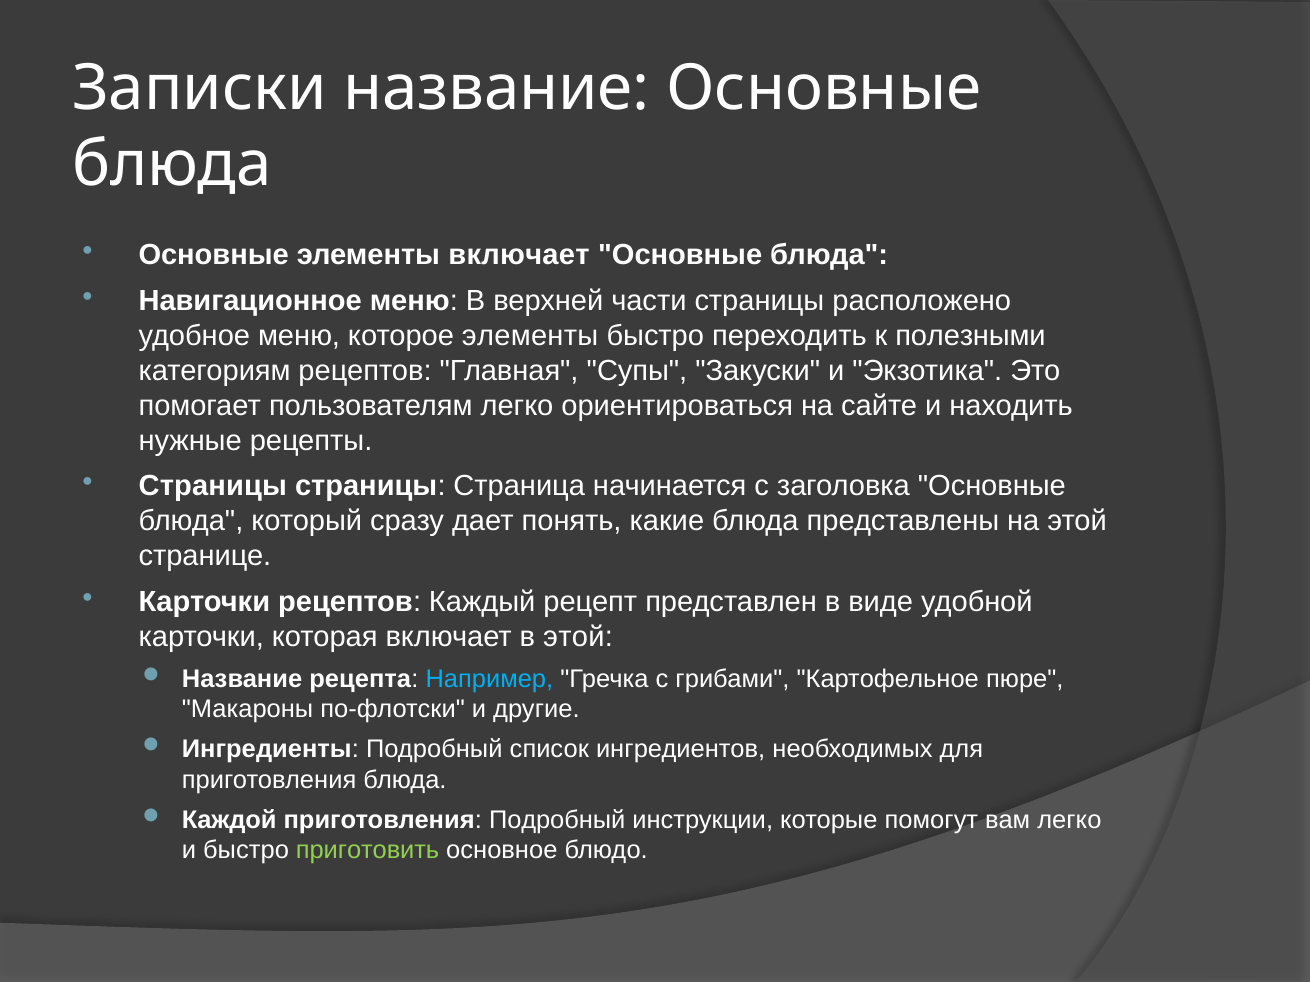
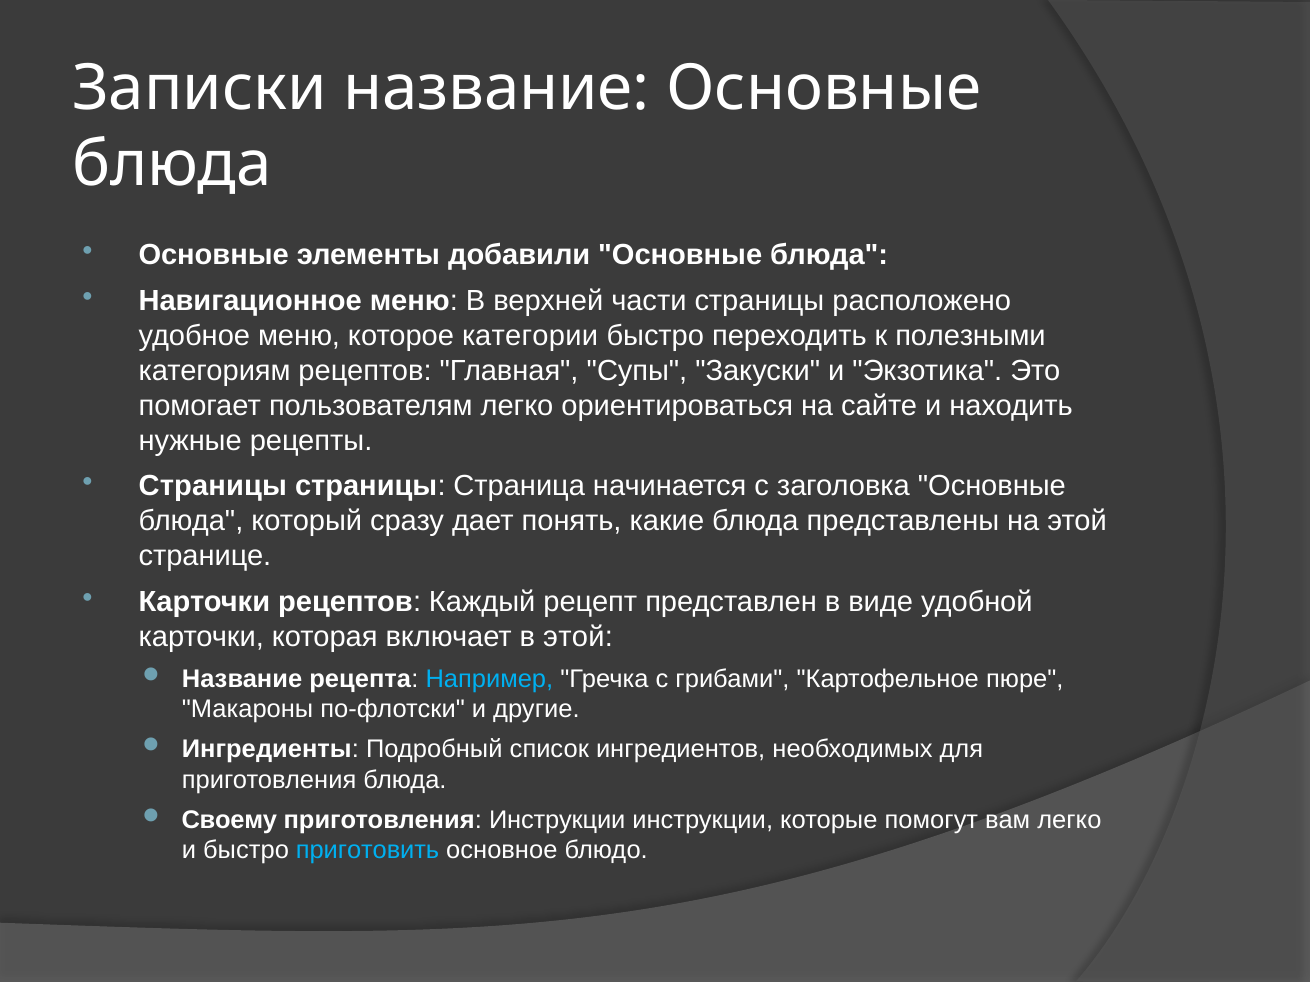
элементы включает: включает -> добавили
которое элементы: элементы -> категории
Каждой: Каждой -> Своему
приготовления Подробный: Подробный -> Инструкции
приготовить colour: light green -> light blue
